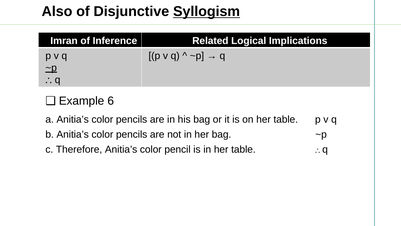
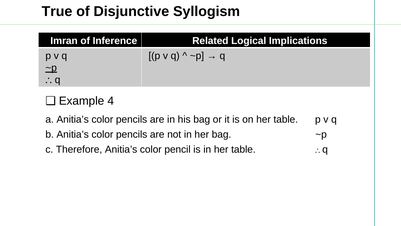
Also: Also -> True
Syllogism underline: present -> none
6: 6 -> 4
